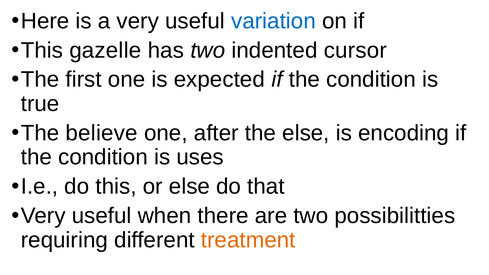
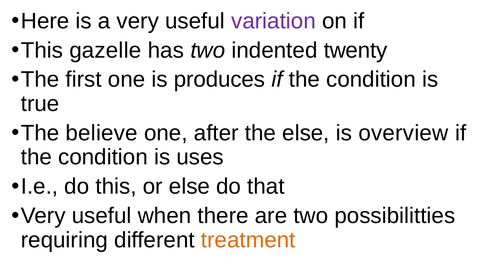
variation colour: blue -> purple
cursor: cursor -> twenty
expected: expected -> produces
encoding: encoding -> overview
